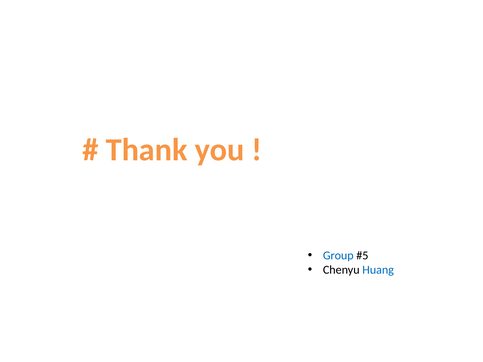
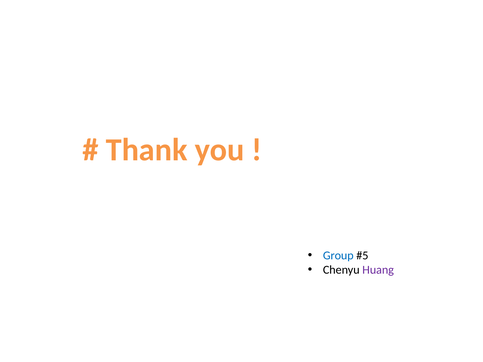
Huang colour: blue -> purple
